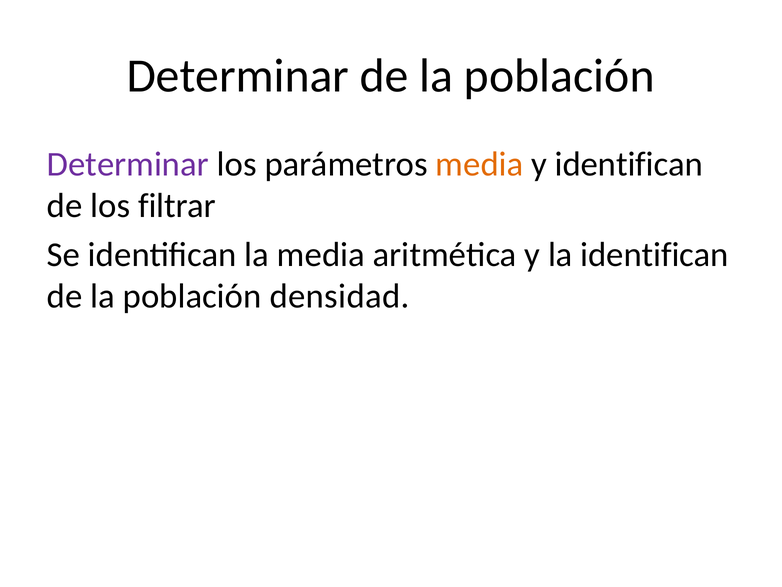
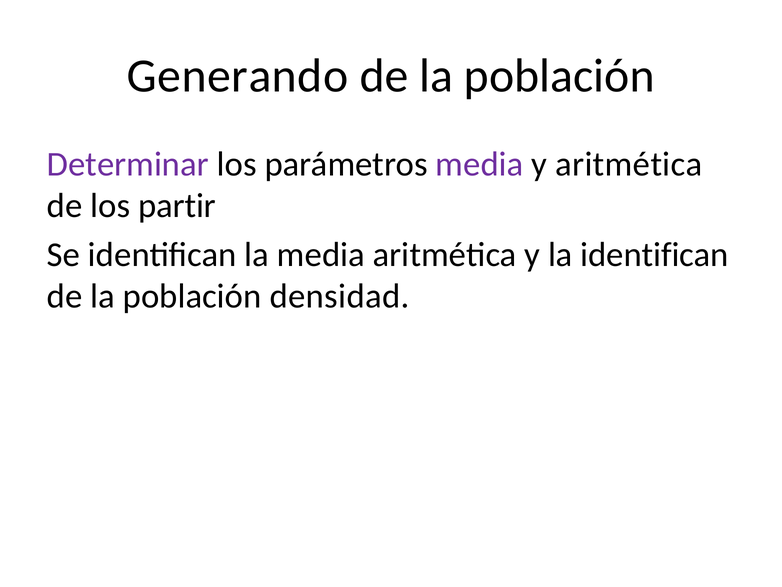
Determinar at (238, 76): Determinar -> Generando
media at (479, 164) colour: orange -> purple
y identifican: identifican -> aritmética
filtrar: filtrar -> partir
